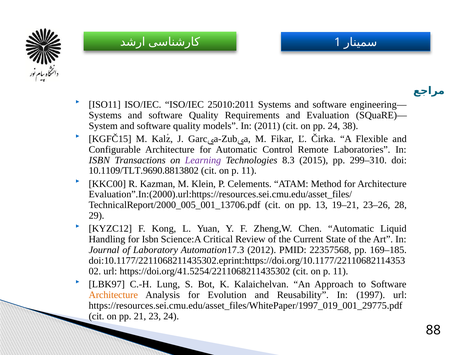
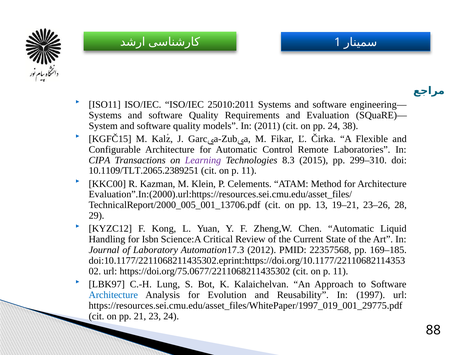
ISBN at (99, 160): ISBN -> CIPA
10.1109/TLT.9690.8813802: 10.1109/TLT.9690.8813802 -> 10.1109/TLT.2065.2389251
https://doi.org/41.5254/2211068211435302: https://doi.org/41.5254/2211068211435302 -> https://doi.org/75.0677/2211068211435302
Architecture at (113, 295) colour: orange -> blue
